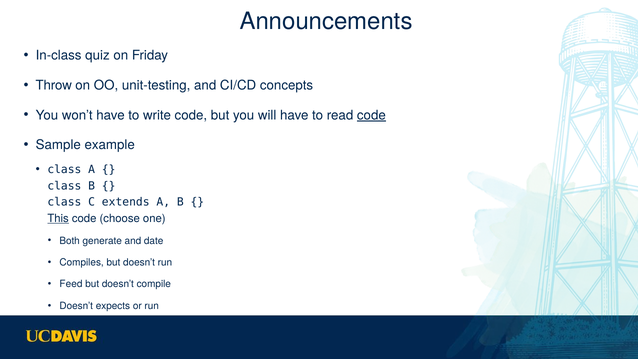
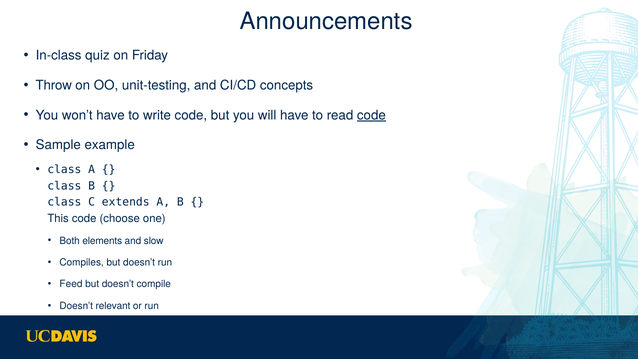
This underline: present -> none
generate: generate -> elements
date: date -> slow
expects: expects -> relevant
